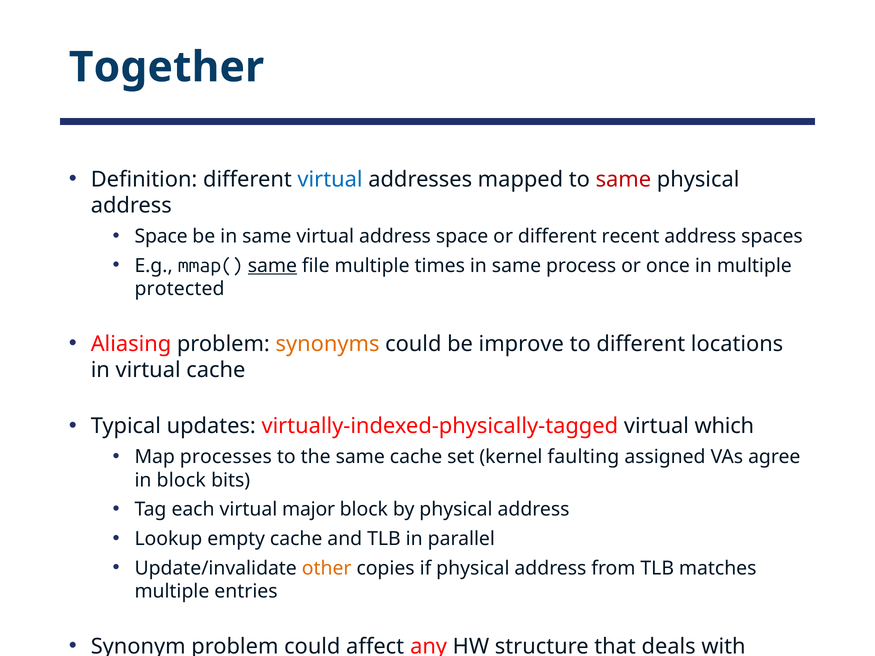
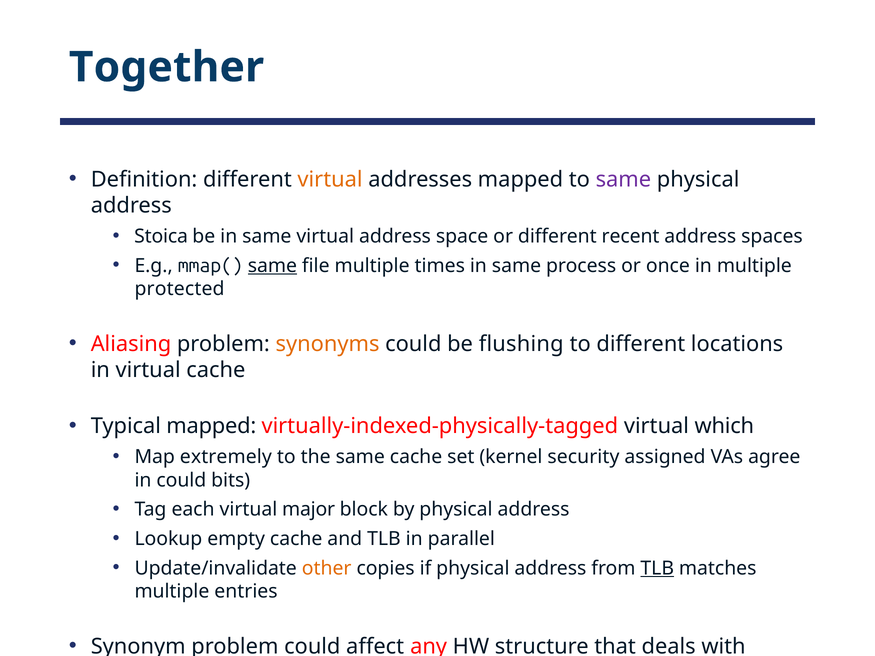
virtual at (330, 179) colour: blue -> orange
same at (623, 179) colour: red -> purple
Space at (161, 236): Space -> Stoica
improve: improve -> flushing
Typical updates: updates -> mapped
processes: processes -> extremely
faulting: faulting -> security
in block: block -> could
TLB at (657, 568) underline: none -> present
